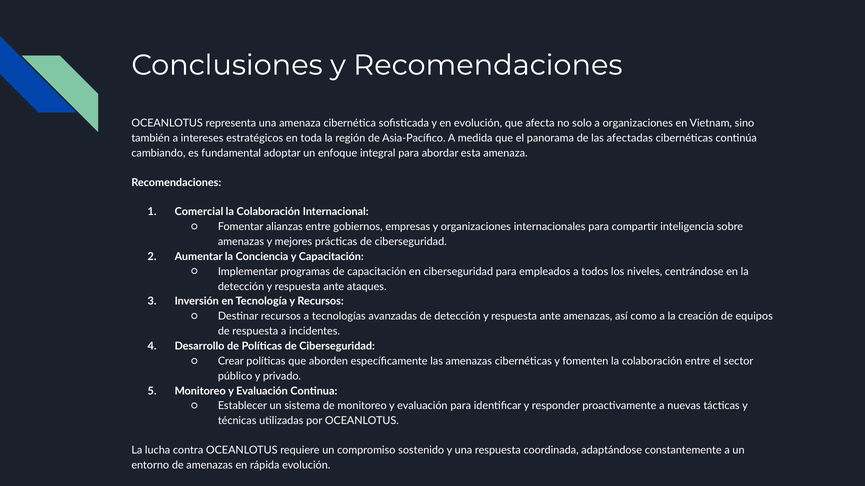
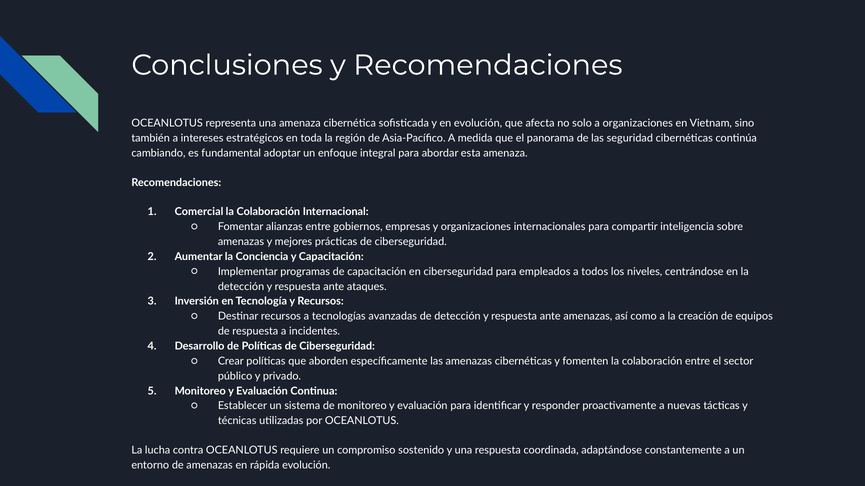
afectadas: afectadas -> seguridad
